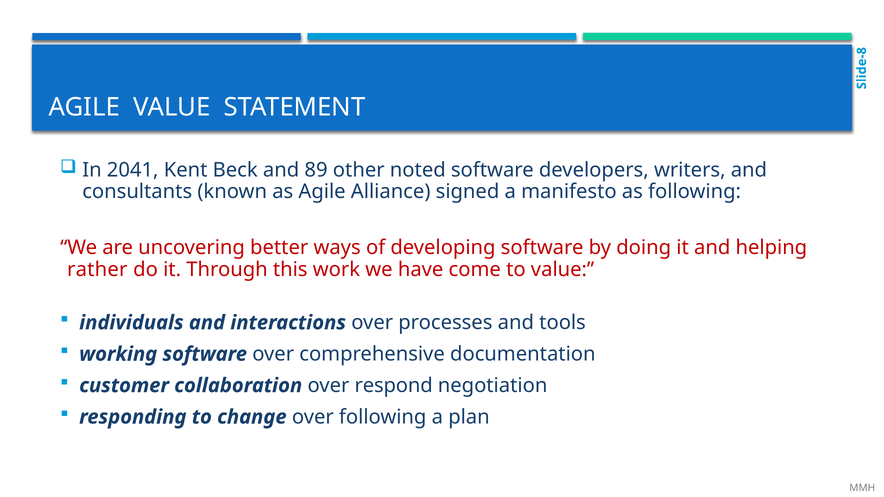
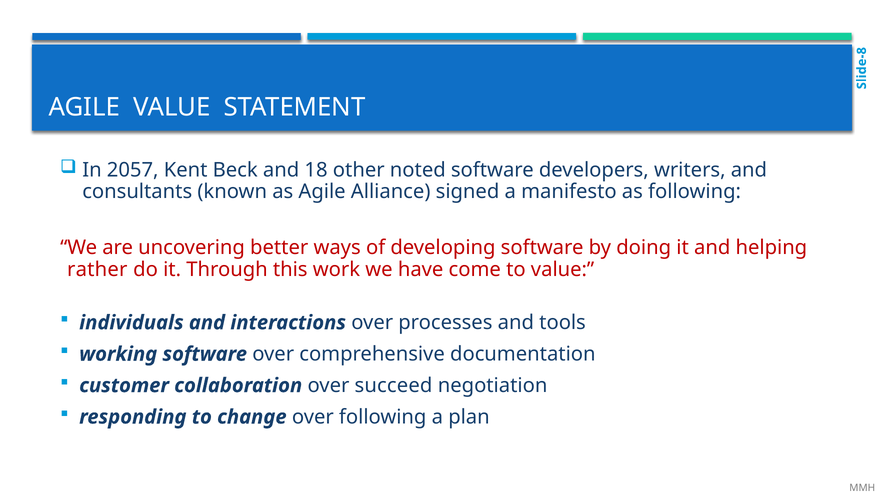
2041: 2041 -> 2057
89: 89 -> 18
respond: respond -> succeed
